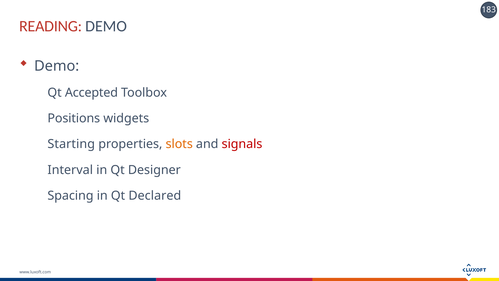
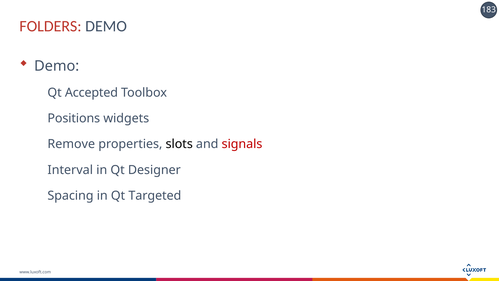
READING: READING -> FOLDERS
Starting: Starting -> Remove
slots colour: orange -> black
Declared: Declared -> Targeted
